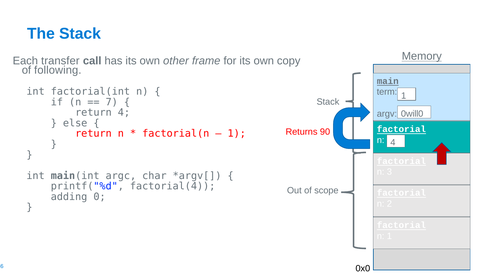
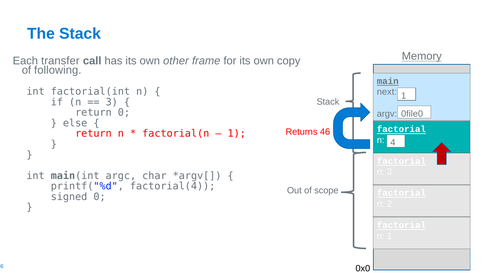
term: term -> next
7 at (112, 102): 7 -> 3
return 4: 4 -> 0
0will0: 0will0 -> 0file0
90: 90 -> 46
adding: adding -> signed
